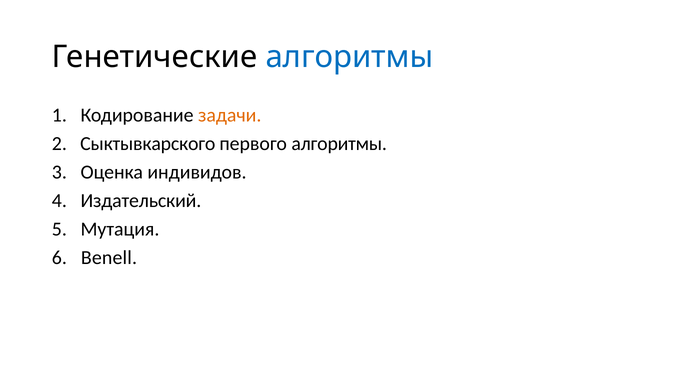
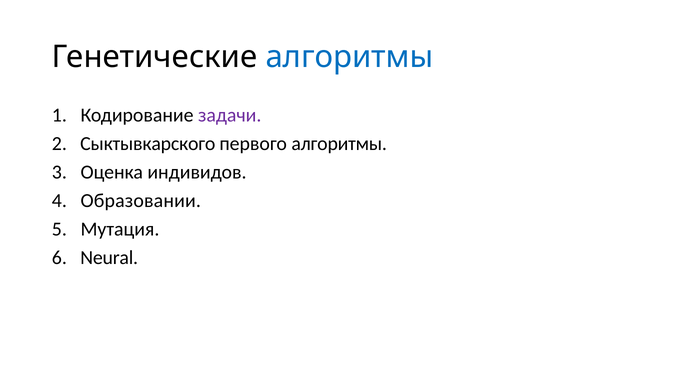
задачи colour: orange -> purple
Издательский: Издательский -> Образовании
Benell: Benell -> Neural
